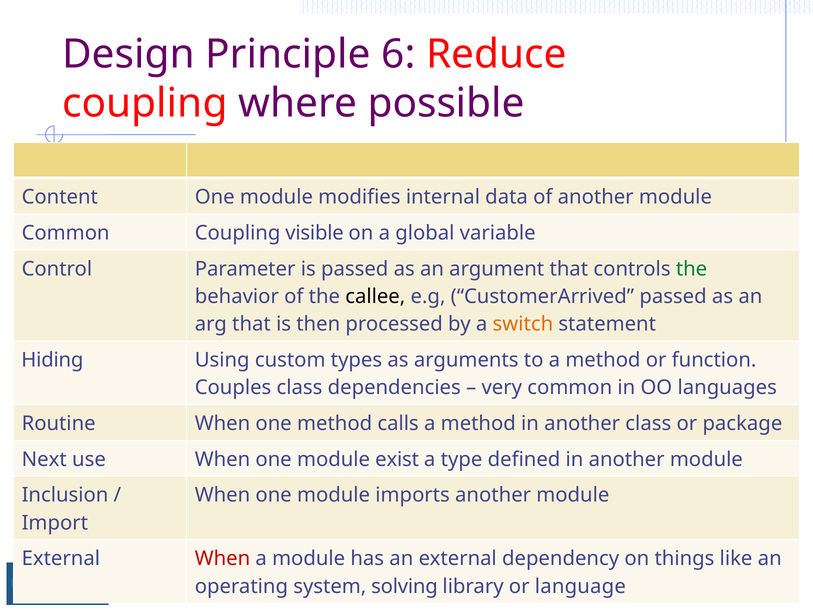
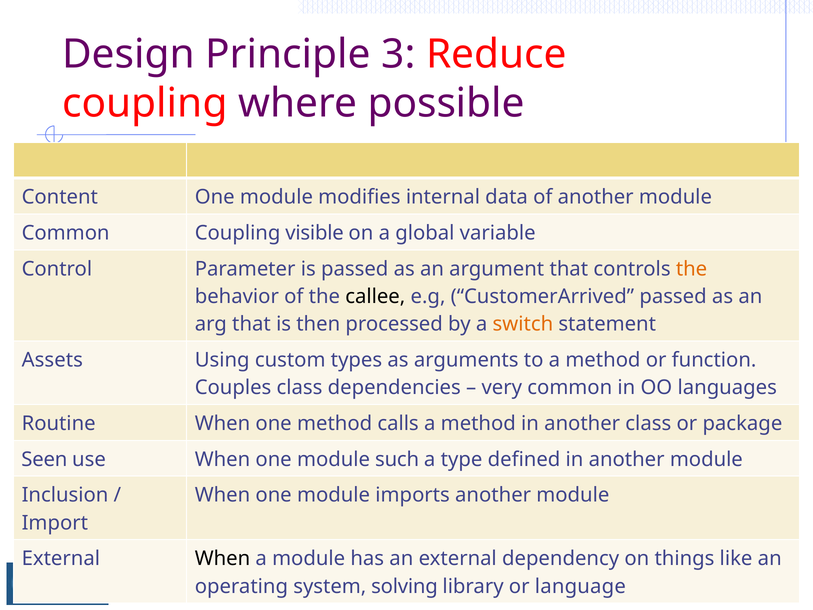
6: 6 -> 3
the at (692, 269) colour: green -> orange
Hiding: Hiding -> Assets
Next: Next -> Seen
exist: exist -> such
When at (223, 558) colour: red -> black
